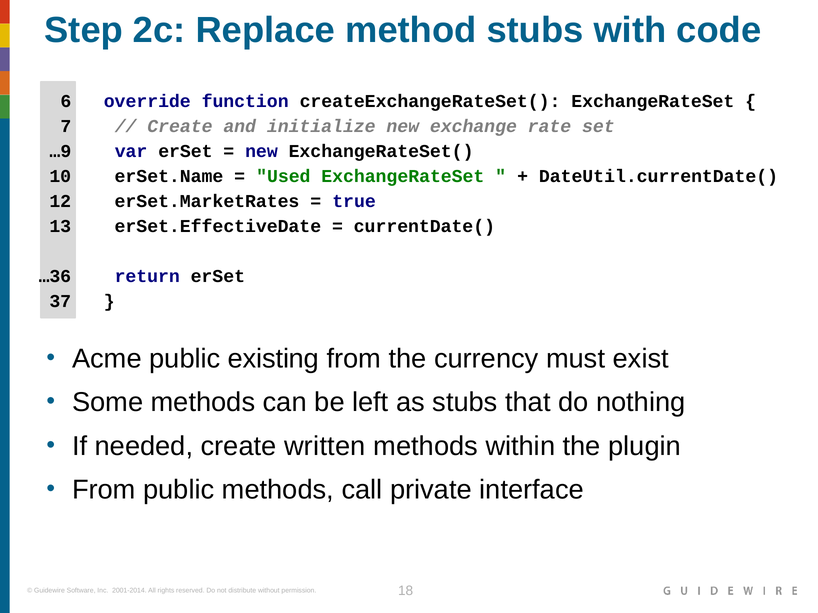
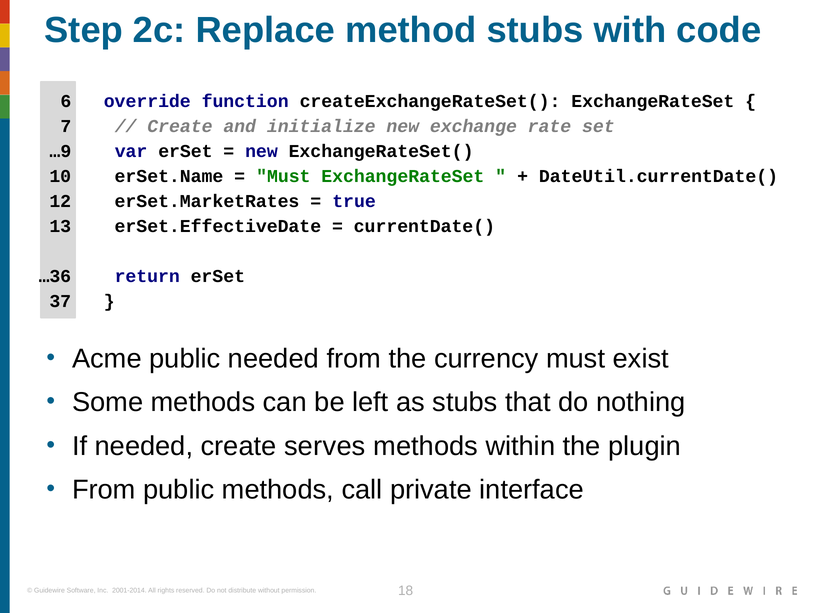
Used at (283, 176): Used -> Must
public existing: existing -> needed
written: written -> serves
